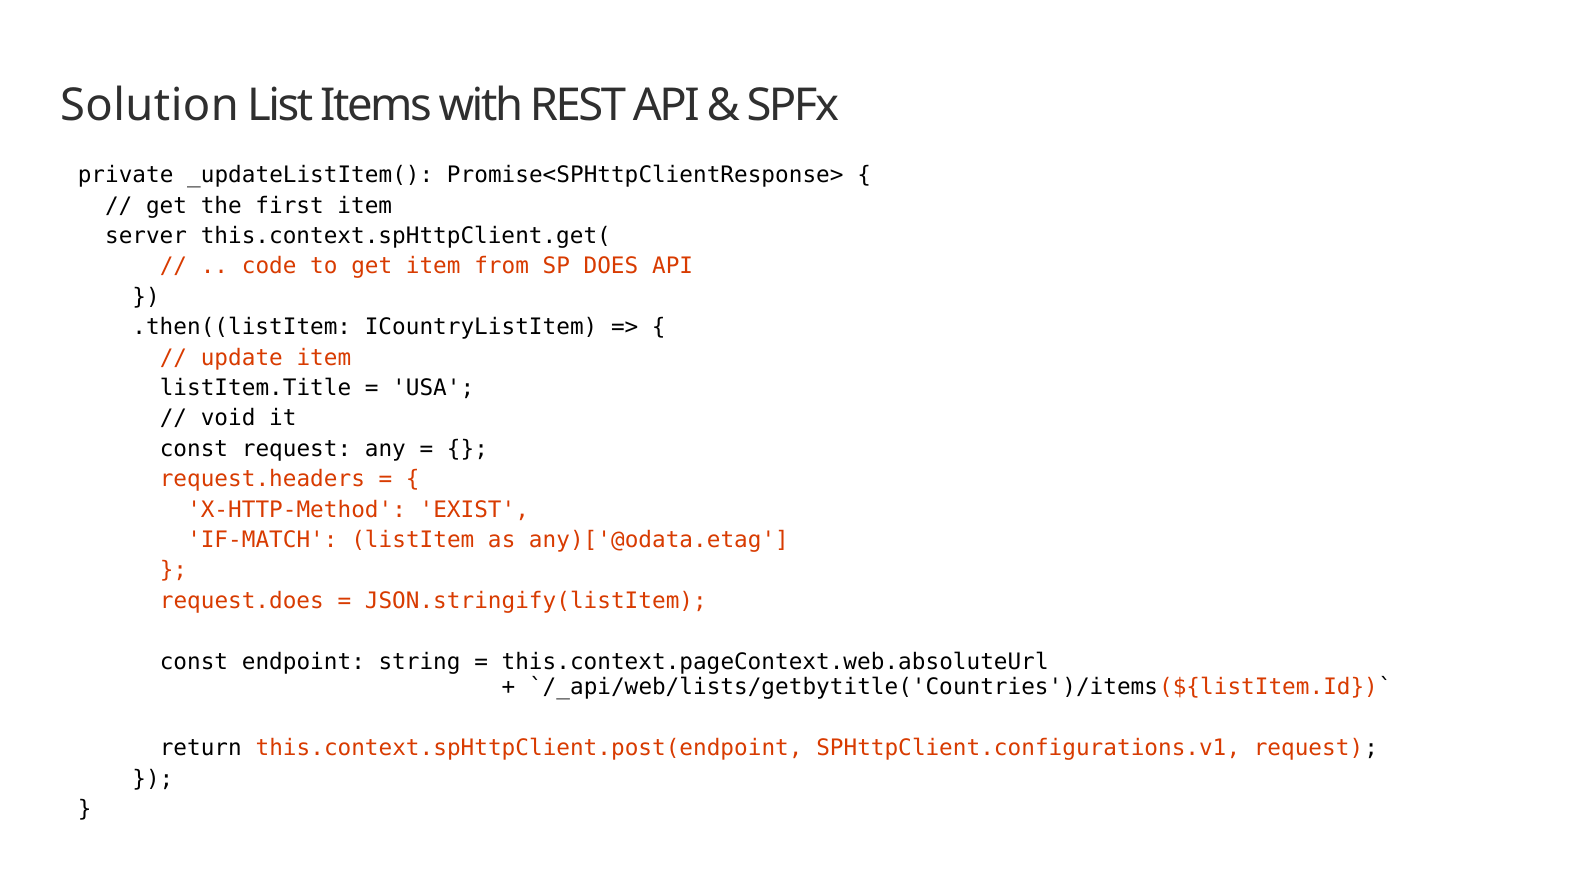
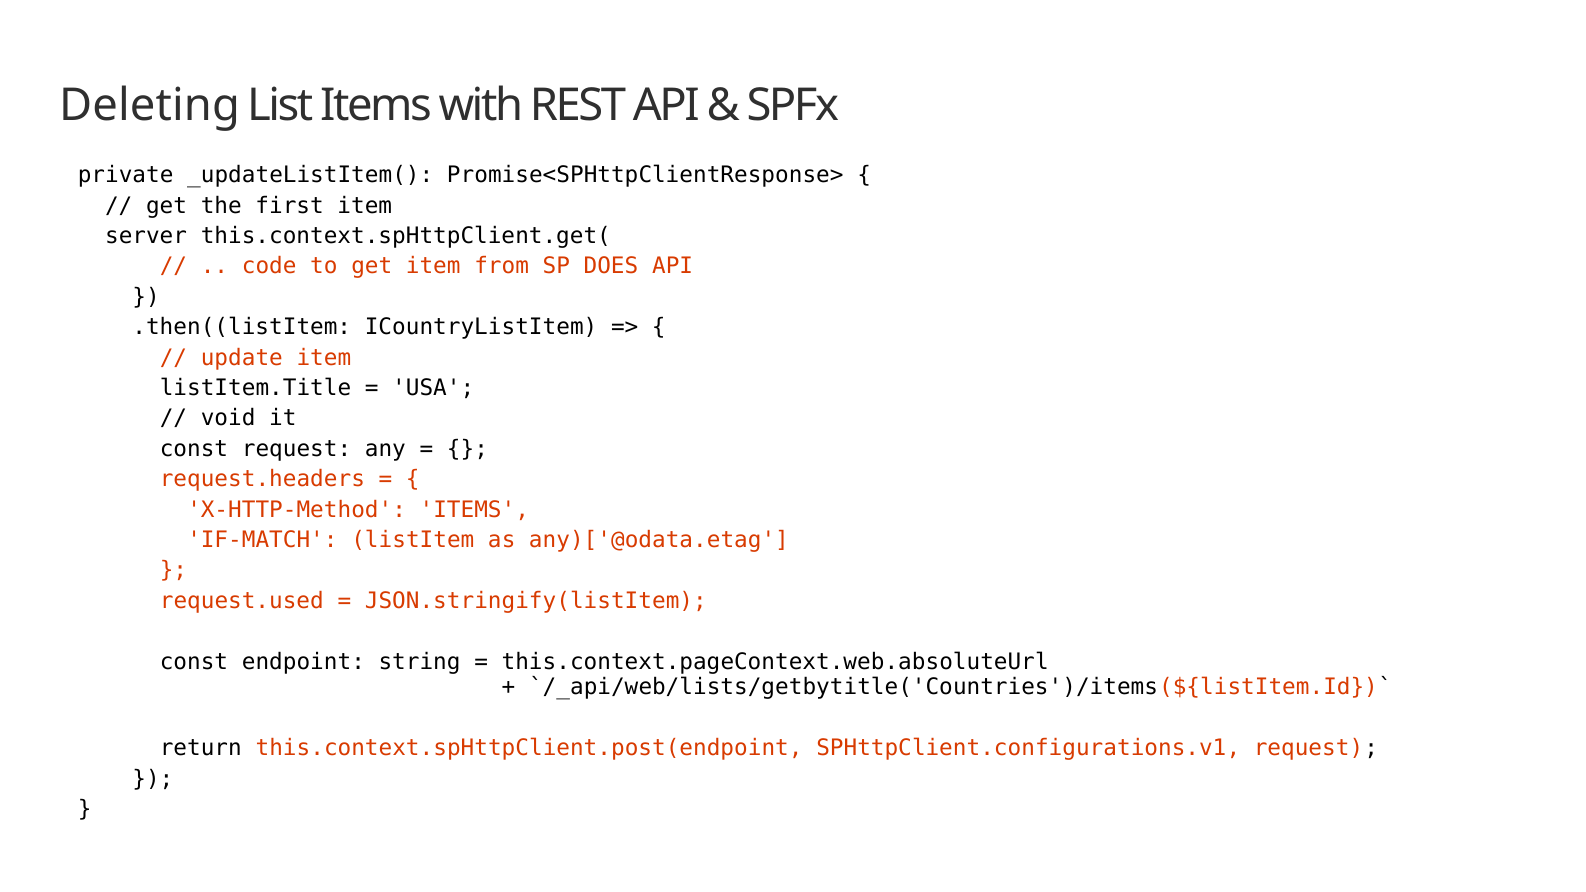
Solution: Solution -> Deleting
X-HTTP-Method EXIST: EXIST -> ITEMS
request.does: request.does -> request.used
